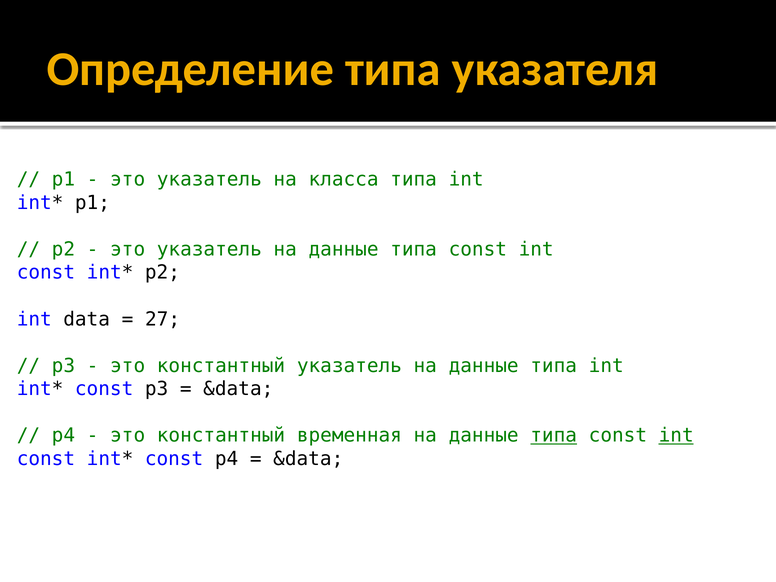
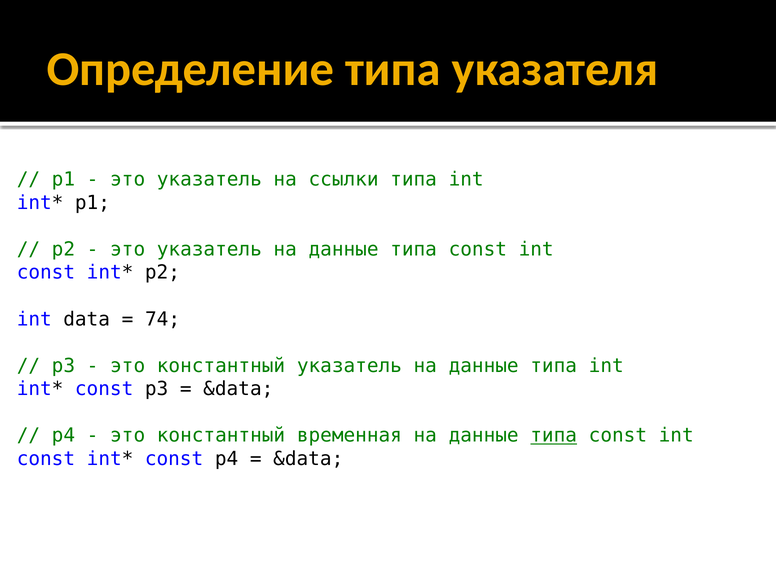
класса: класса -> ссылки
27: 27 -> 74
int at (676, 436) underline: present -> none
